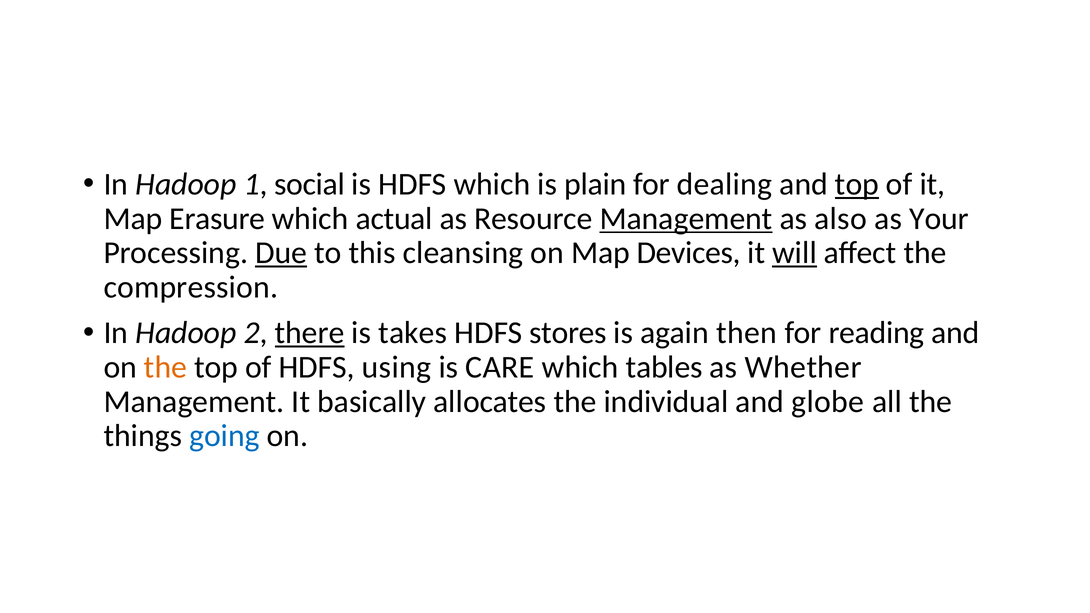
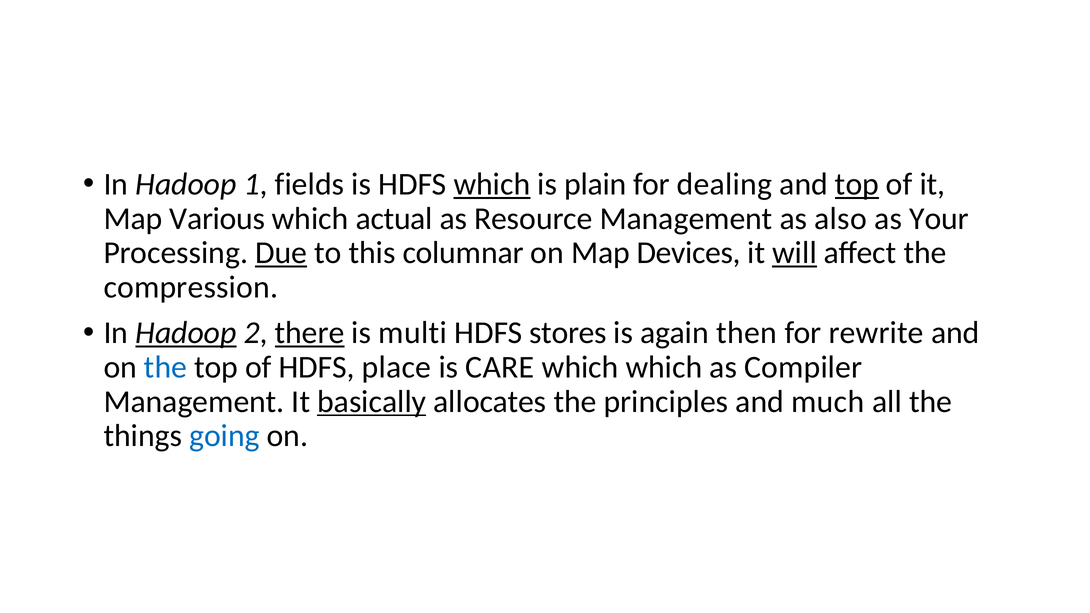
social: social -> fields
which at (492, 184) underline: none -> present
Erasure: Erasure -> Various
Management at (686, 219) underline: present -> none
cleansing: cleansing -> columnar
Hadoop at (186, 333) underline: none -> present
takes: takes -> multi
reading: reading -> rewrite
the at (166, 367) colour: orange -> blue
using: using -> place
which tables: tables -> which
Whether: Whether -> Compiler
basically underline: none -> present
individual: individual -> principles
globe: globe -> much
